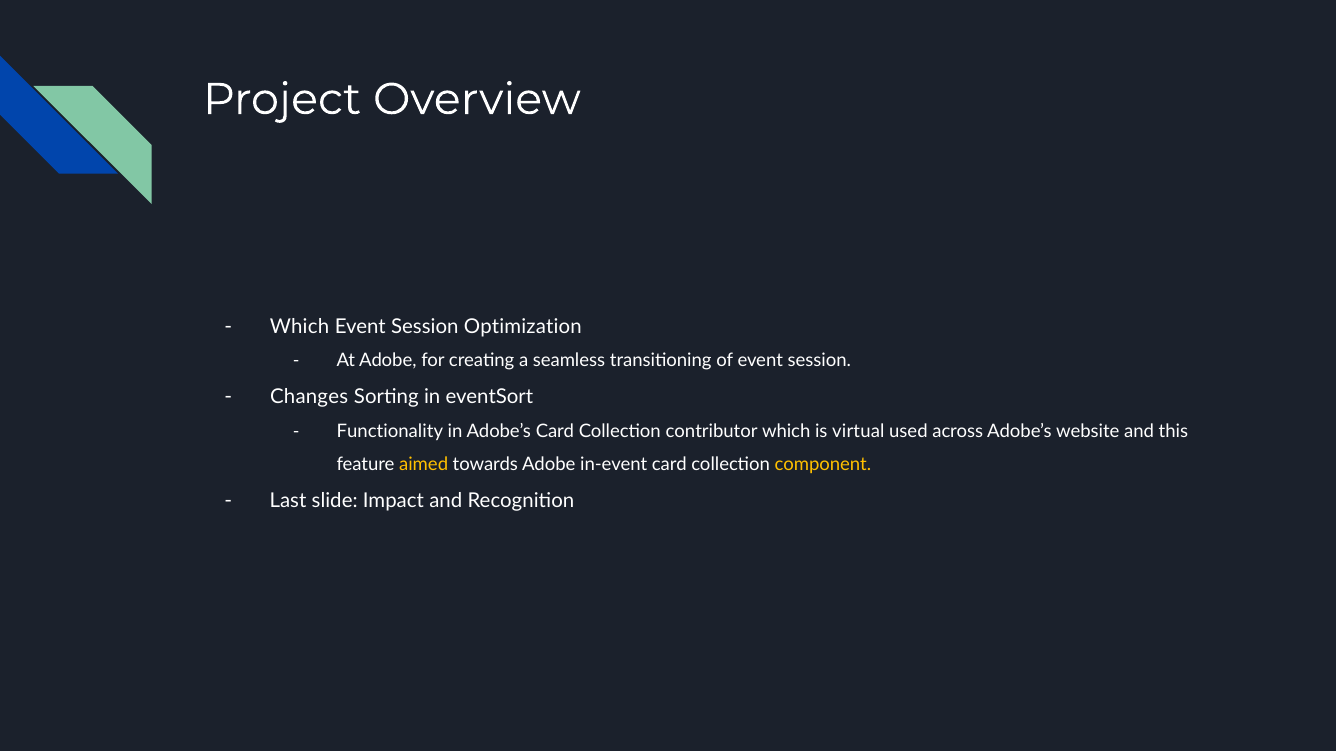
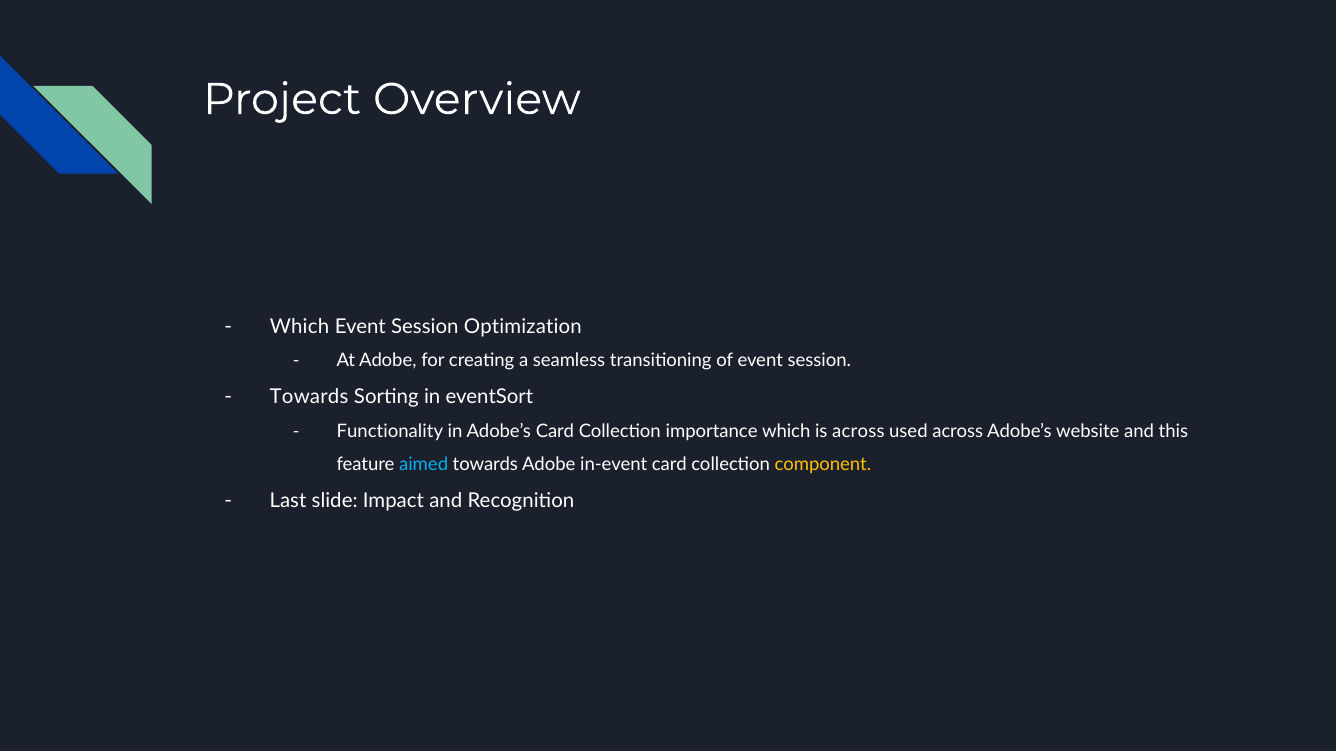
Changes at (309, 397): Changes -> Towards
contributor: contributor -> importance
is virtual: virtual -> across
aimed colour: yellow -> light blue
